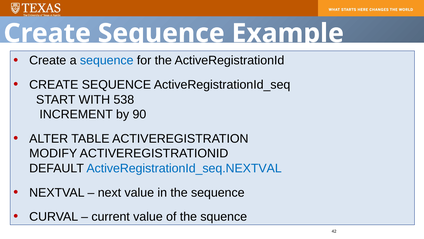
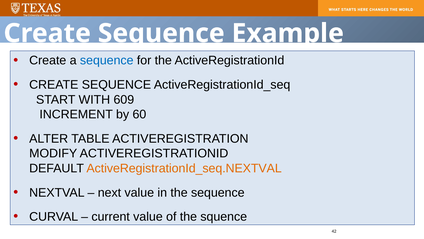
538: 538 -> 609
90: 90 -> 60
ActiveRegistrationId_seq.NEXTVAL colour: blue -> orange
